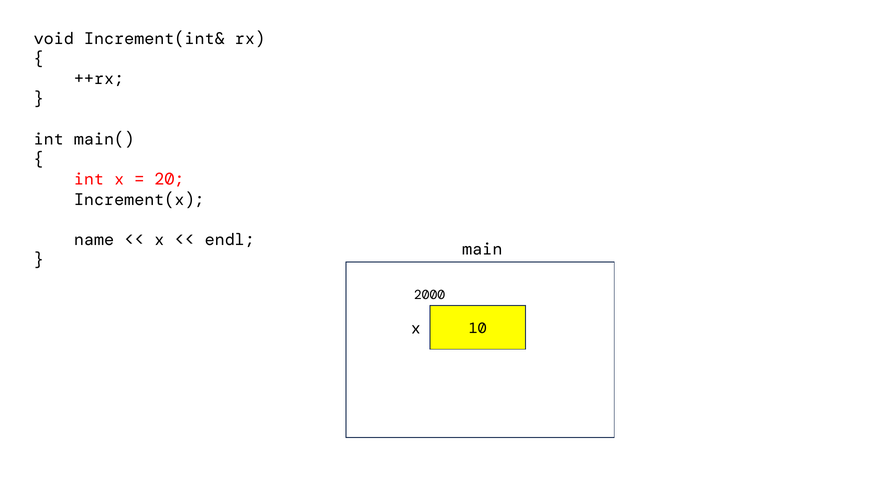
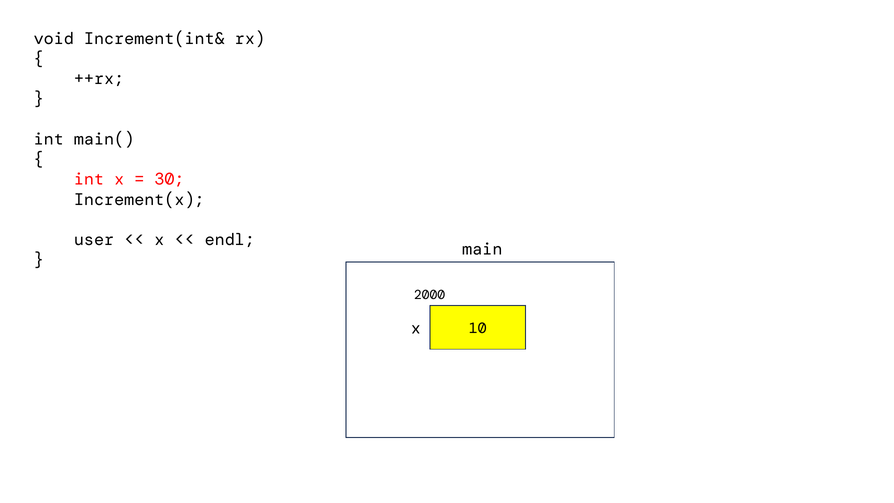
20: 20 -> 30
name: name -> user
